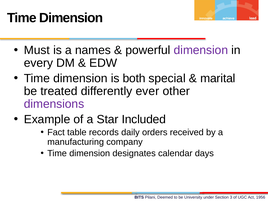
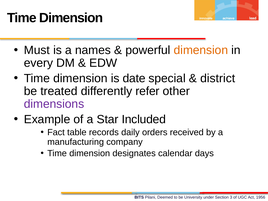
dimension at (201, 50) colour: purple -> orange
both: both -> date
marital: marital -> district
ever: ever -> refer
